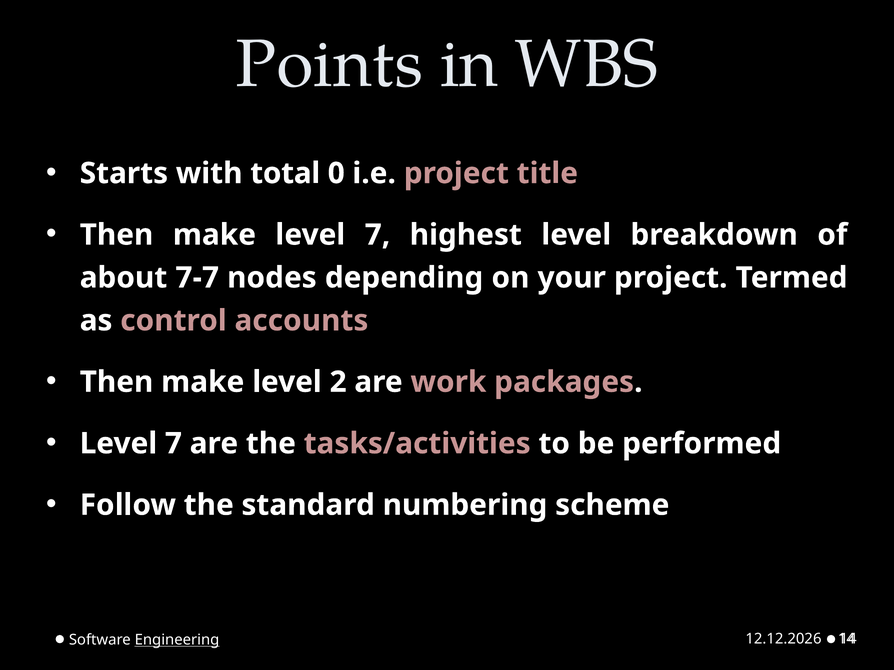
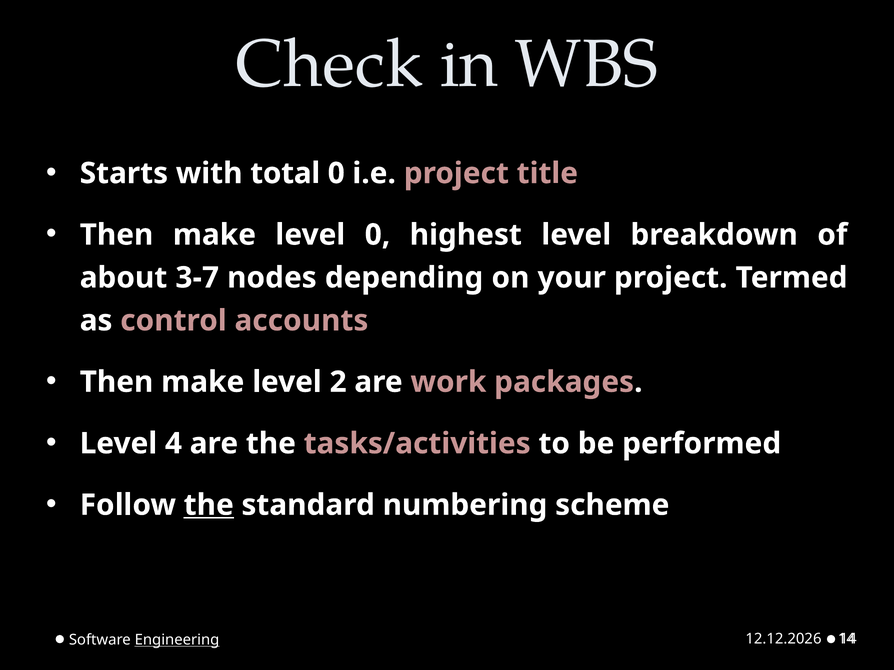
Points: Points -> Check
make level 7: 7 -> 0
7-7: 7-7 -> 3-7
7 at (173, 444): 7 -> 4
the at (209, 505) underline: none -> present
